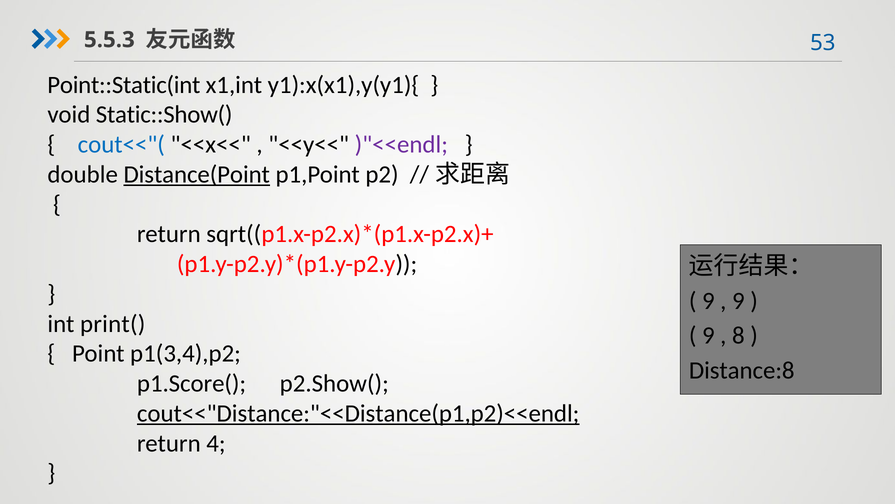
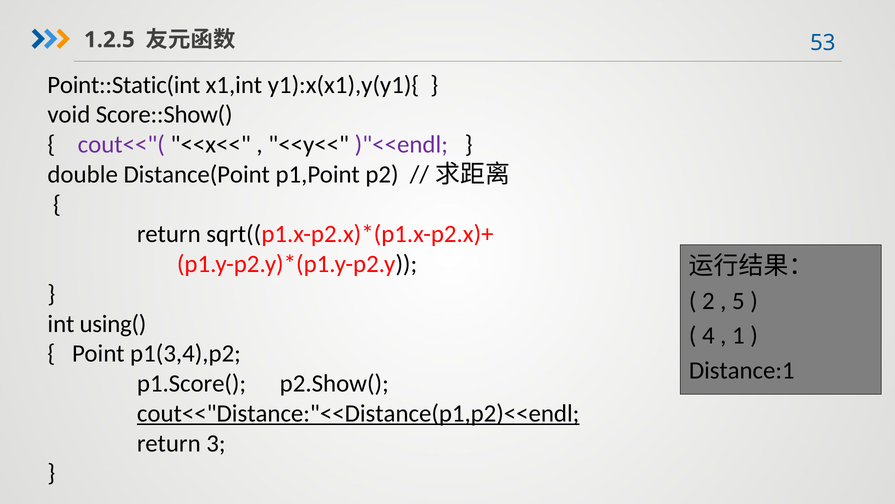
5.5.3: 5.5.3 -> 1.2.5
Static::Show(: Static::Show( -> Score::Show(
cout<<"( colour: blue -> purple
Distance(Point underline: present -> none
9 at (708, 301): 9 -> 2
9 at (738, 301): 9 -> 5
print(: print( -> using(
9 at (708, 335): 9 -> 4
8: 8 -> 1
Distance:8: Distance:8 -> Distance:1
4: 4 -> 3
